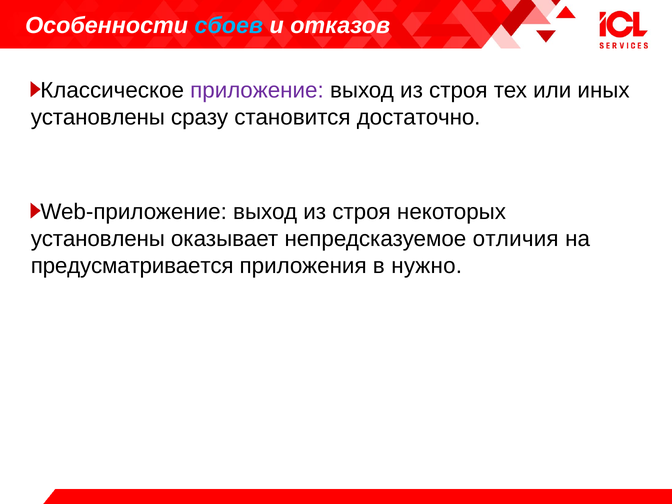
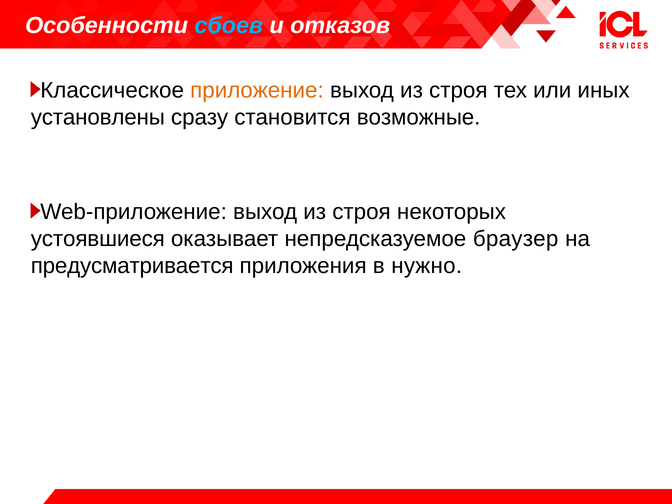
приложение colour: purple -> orange
достаточно: достаточно -> возможные
установлены at (98, 239): установлены -> устоявшиеся
отличия: отличия -> браузер
